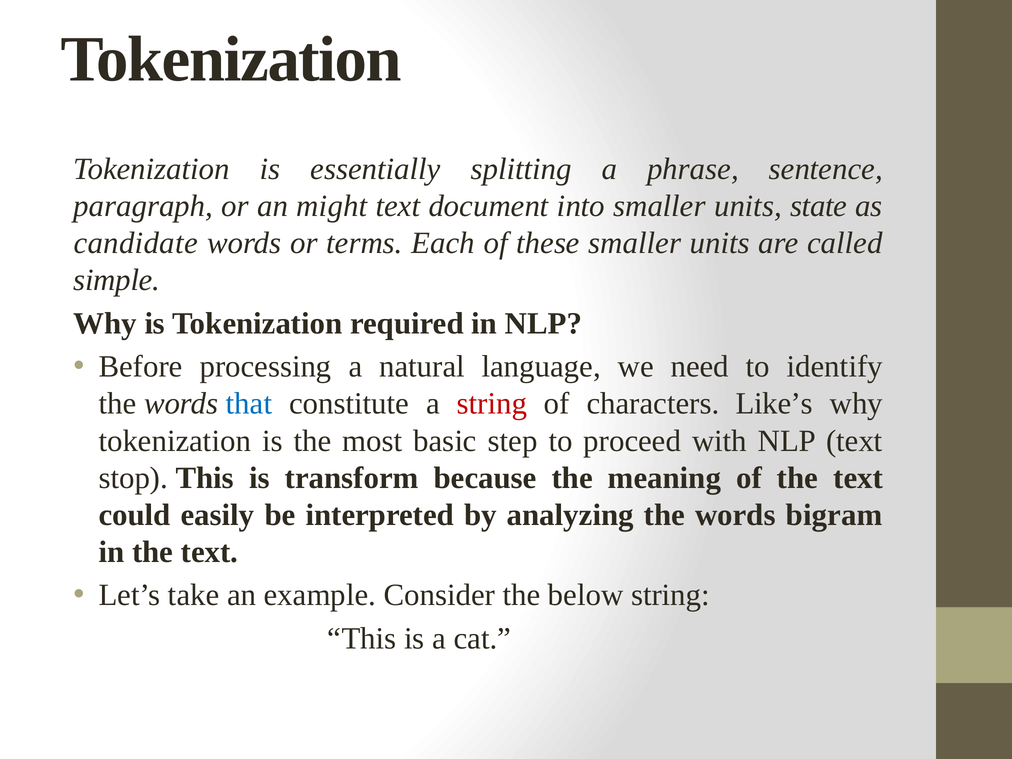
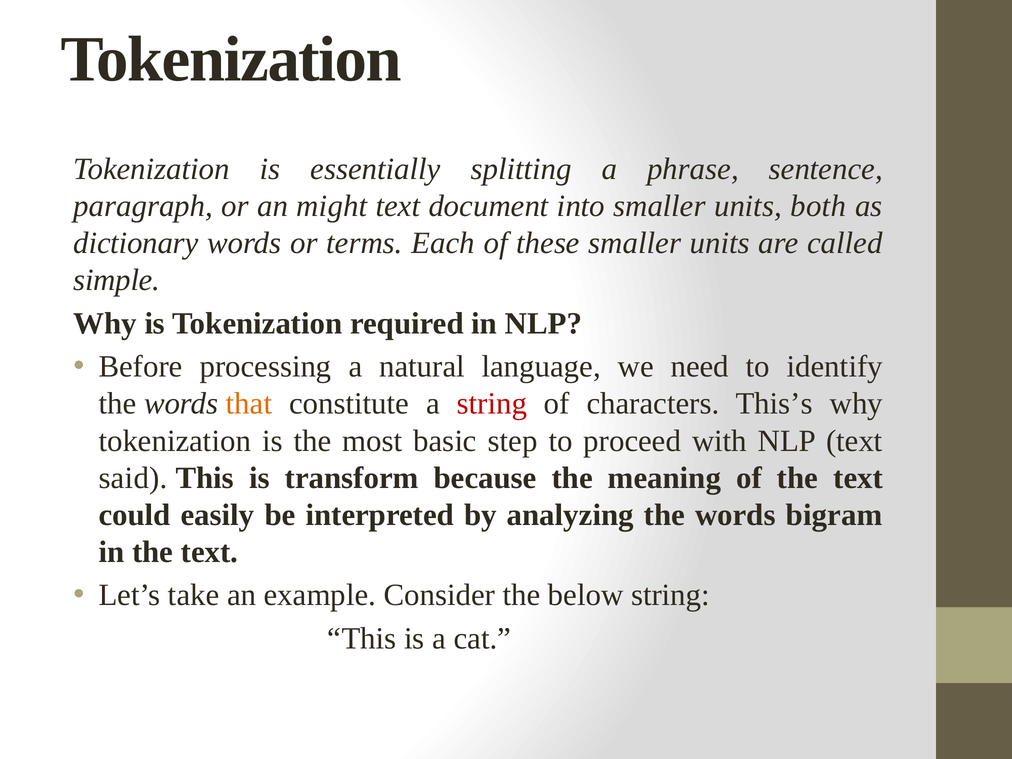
state: state -> both
candidate: candidate -> dictionary
that colour: blue -> orange
Like’s: Like’s -> This’s
stop: stop -> said
